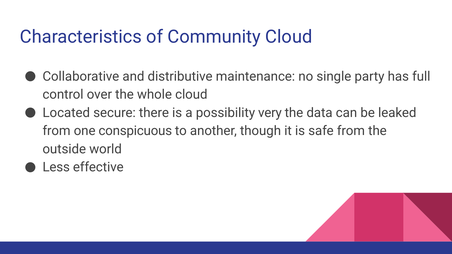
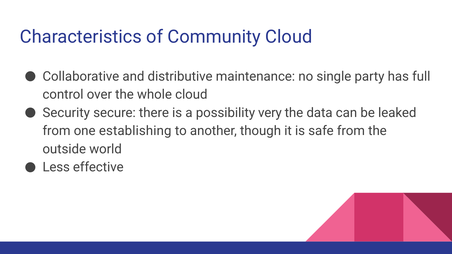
Located: Located -> Security
conspicuous: conspicuous -> establishing
